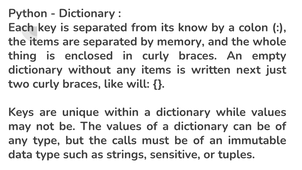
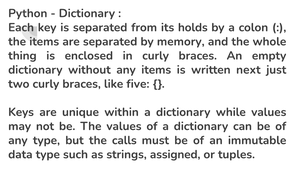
know: know -> holds
will: will -> five
sensitive: sensitive -> assigned
